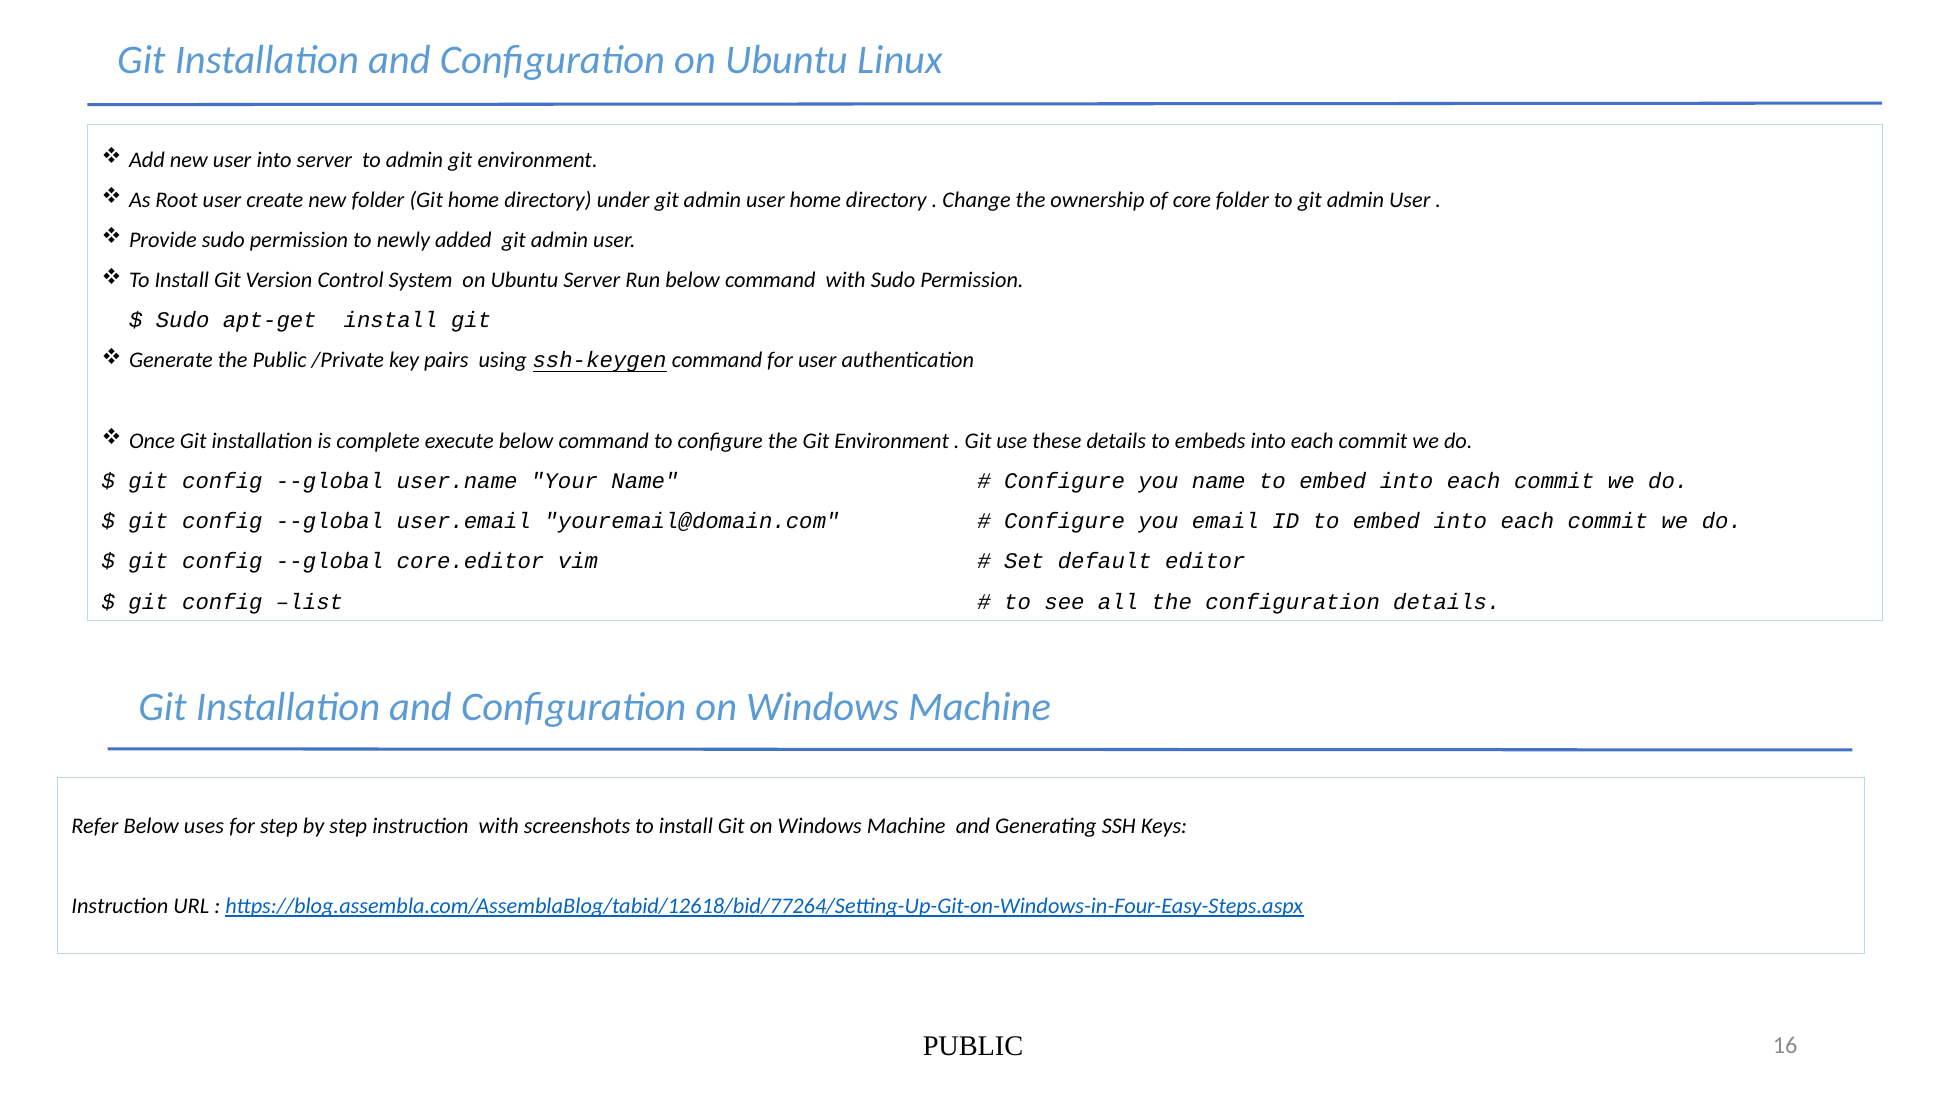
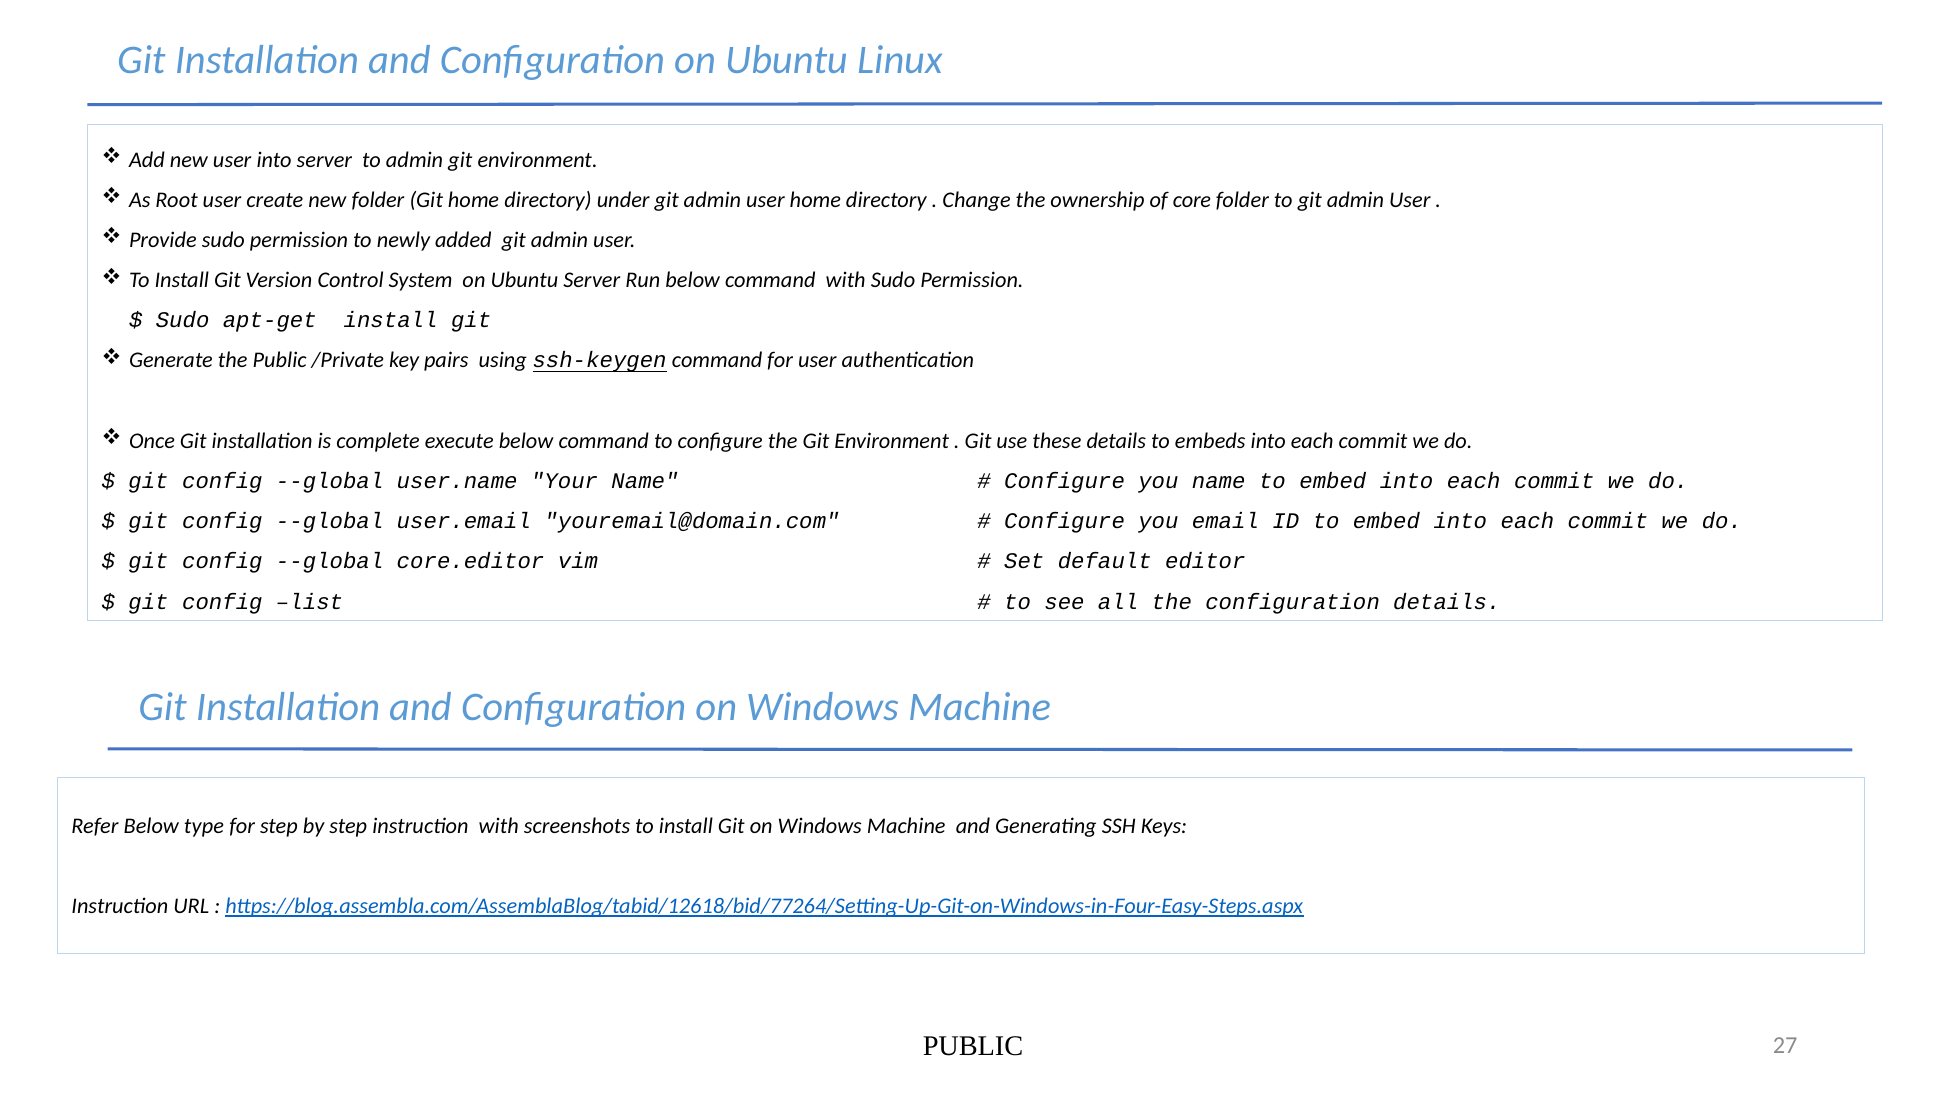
uses: uses -> type
16: 16 -> 27
